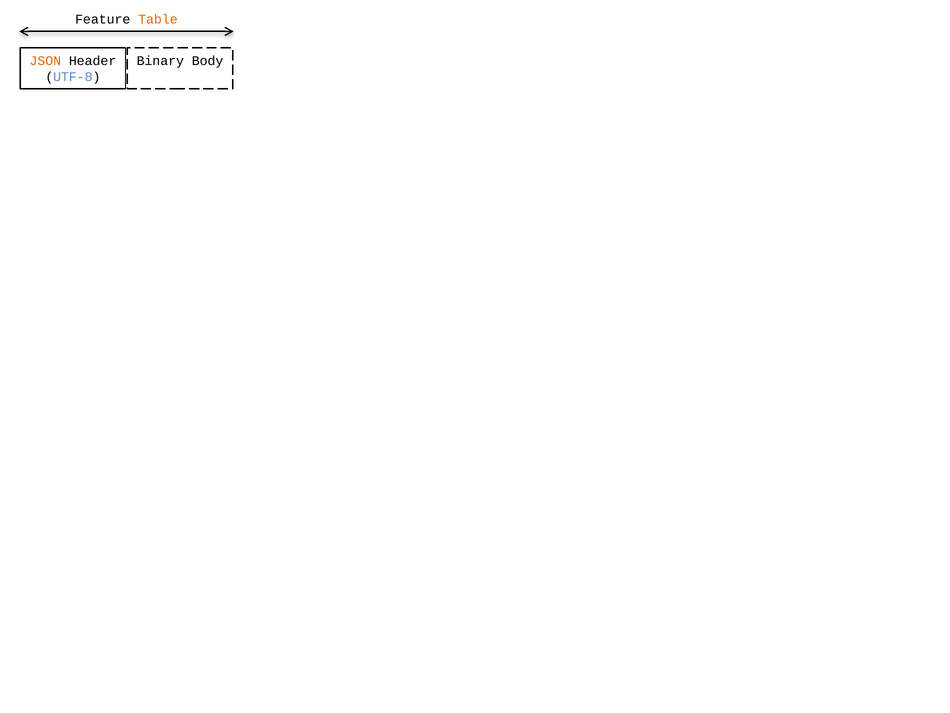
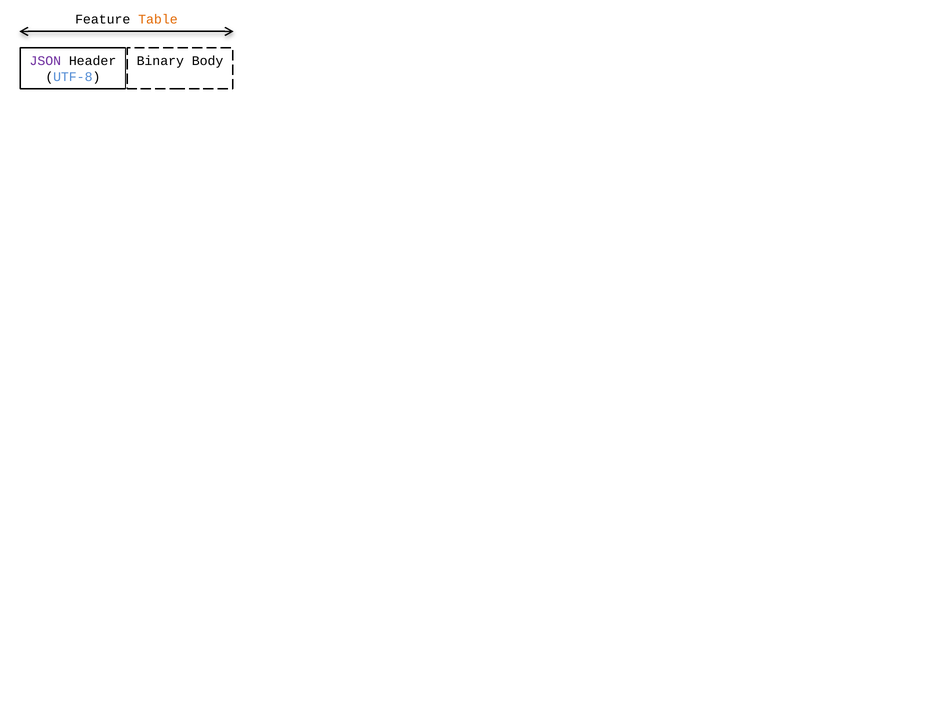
JSON colour: orange -> purple
